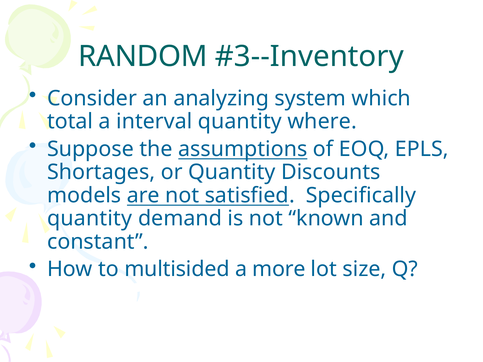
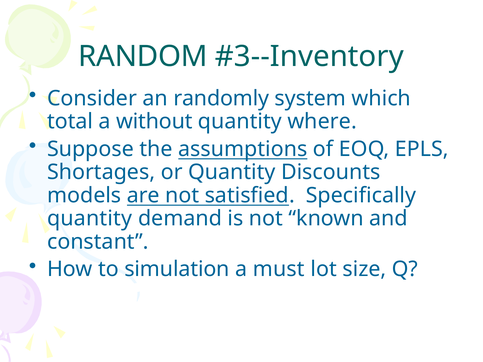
analyzing: analyzing -> randomly
interval: interval -> without
multisided: multisided -> simulation
more: more -> must
